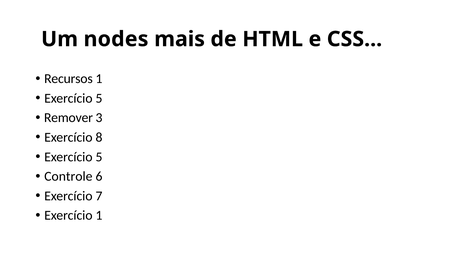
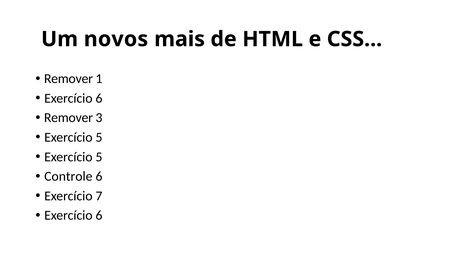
nodes: nodes -> novos
Recursos at (68, 79): Recursos -> Remover
5 at (99, 98): 5 -> 6
8 at (99, 137): 8 -> 5
1 at (99, 216): 1 -> 6
